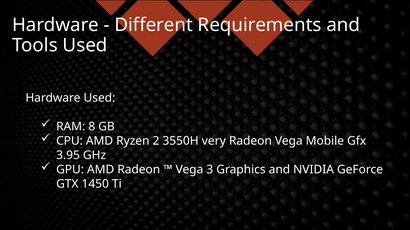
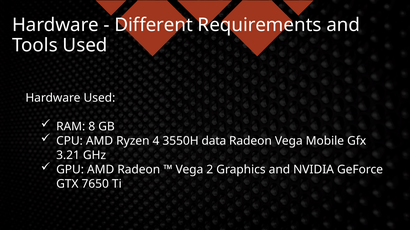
2: 2 -> 4
very: very -> data
3.95: 3.95 -> 3.21
3: 3 -> 2
1450: 1450 -> 7650
